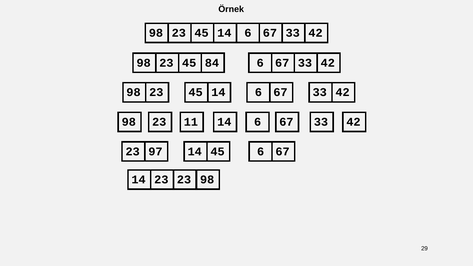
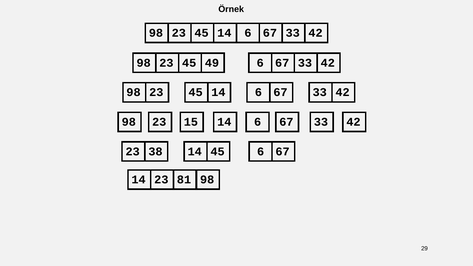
84: 84 -> 49
11: 11 -> 15
97: 97 -> 38
23 23: 23 -> 81
